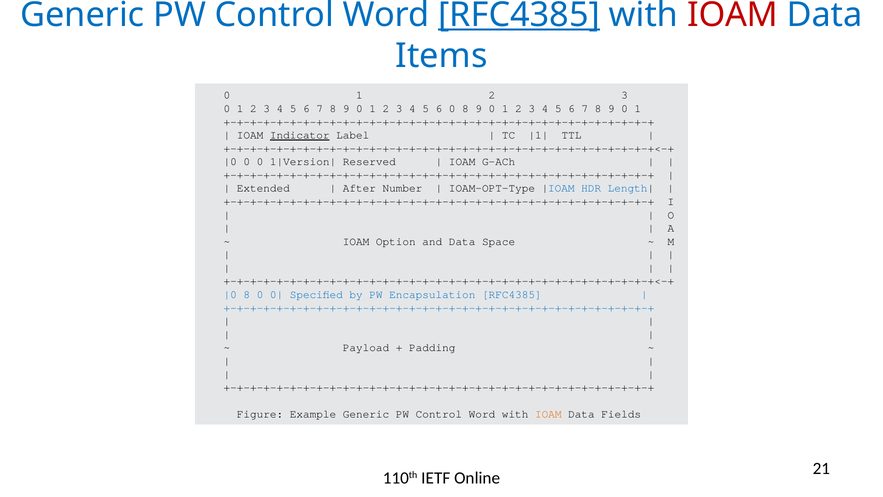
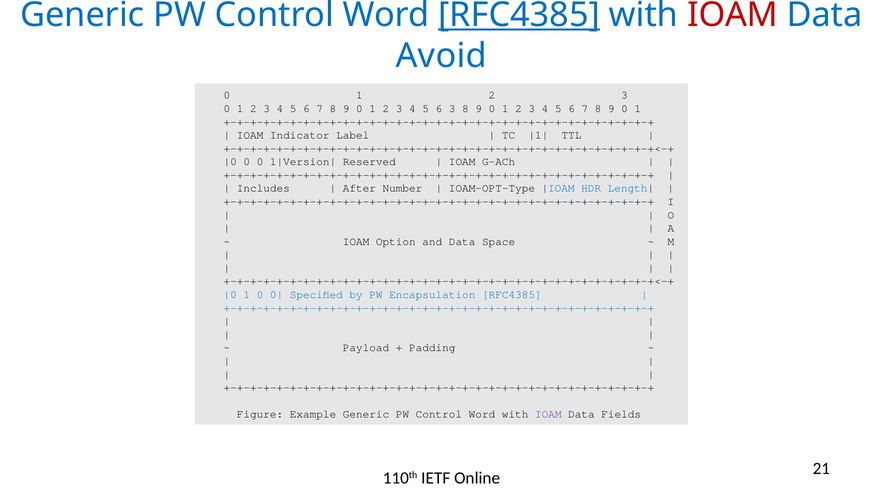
Items: Items -> Avoid
6 0: 0 -> 3
Indicator underline: present -> none
Extended: Extended -> Includes
8 at (247, 294): 8 -> 1
IOAM at (548, 414) colour: orange -> purple
